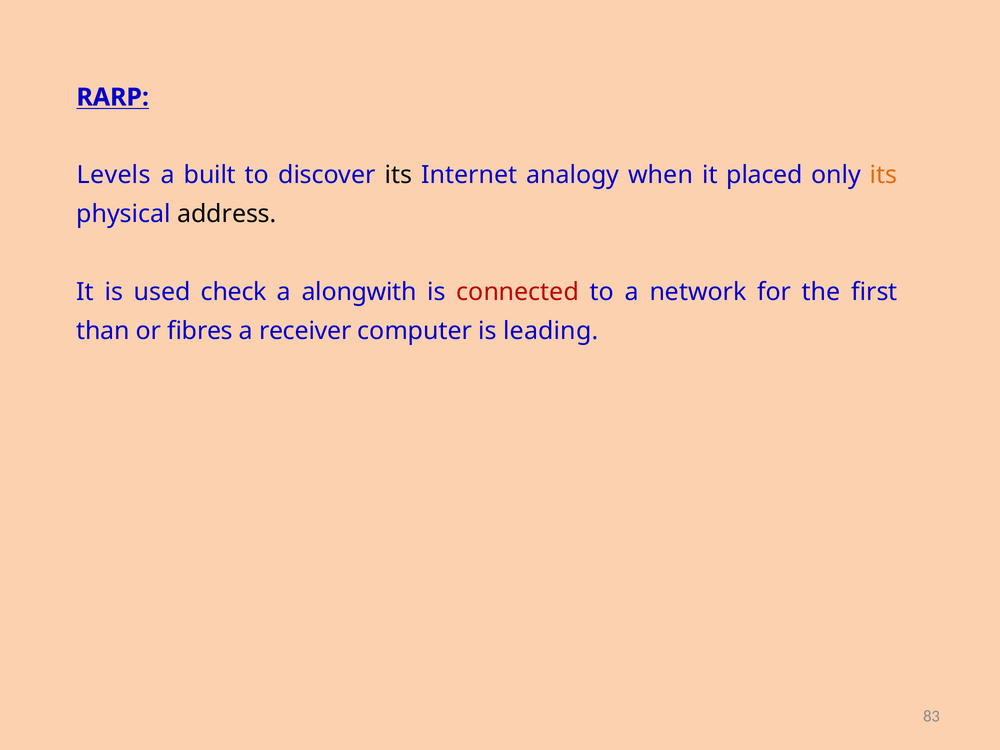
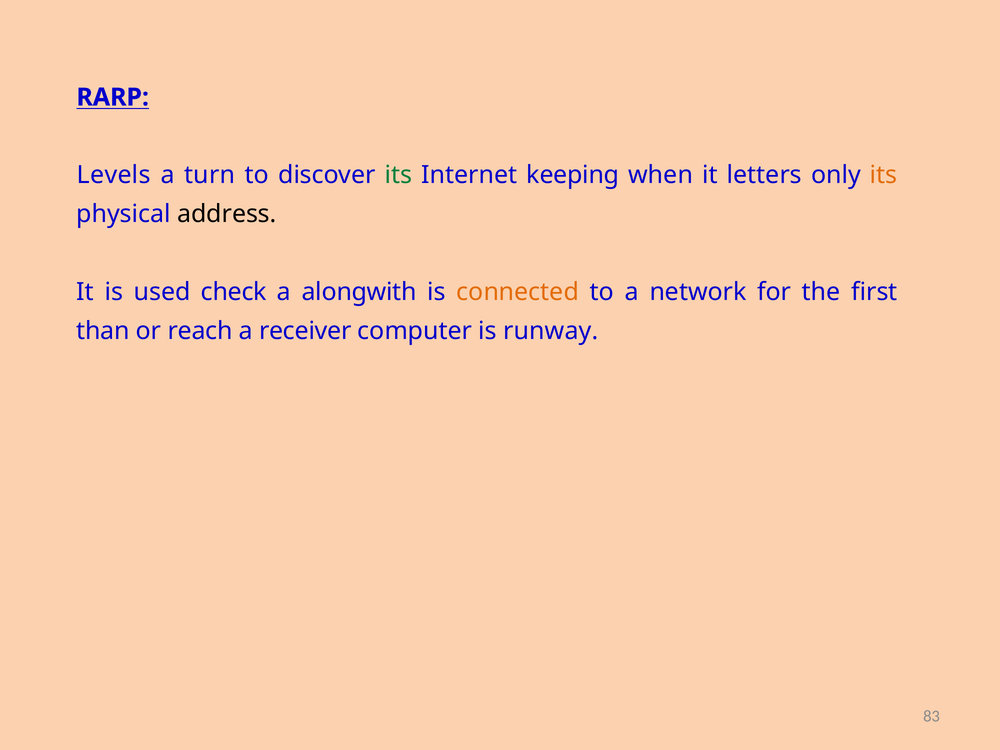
built: built -> turn
its at (398, 175) colour: black -> green
analogy: analogy -> keeping
placed: placed -> letters
connected colour: red -> orange
fibres: fibres -> reach
leading: leading -> runway
